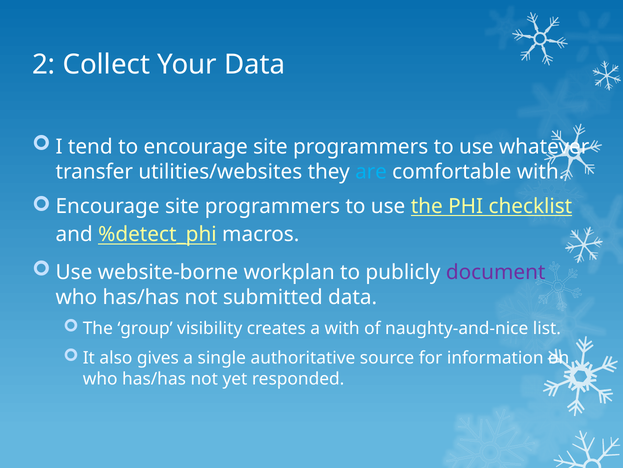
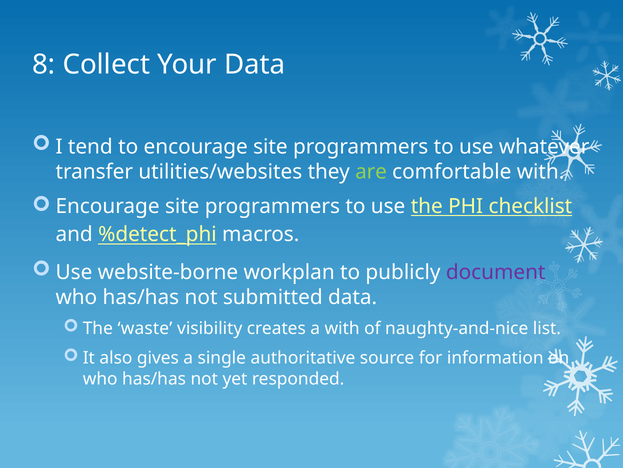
2: 2 -> 8
are colour: light blue -> light green
group: group -> waste
